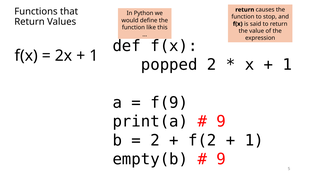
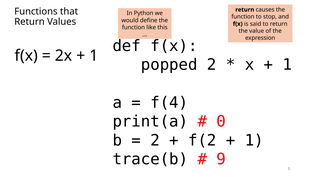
f(9: f(9 -> f(4
9 at (221, 121): 9 -> 0
empty(b: empty(b -> trace(b
